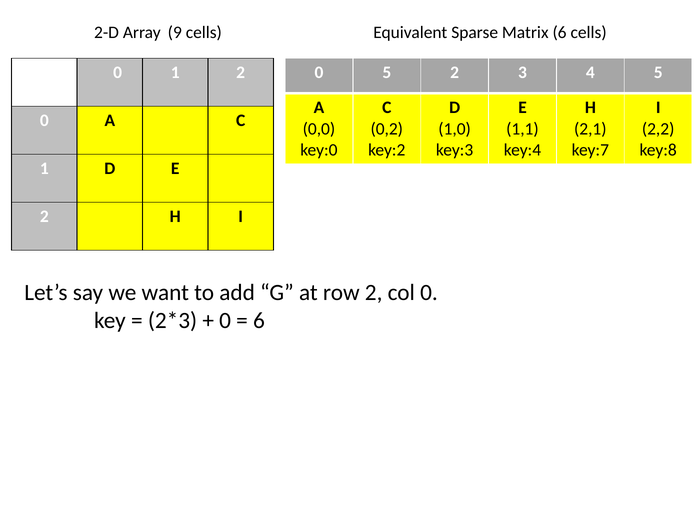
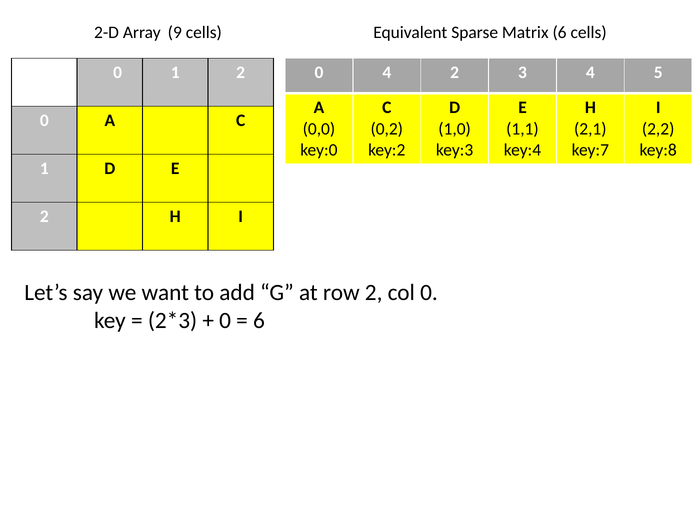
0 5: 5 -> 4
